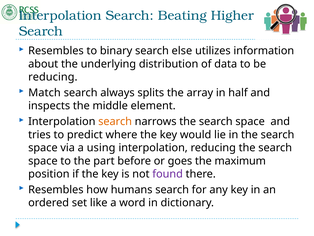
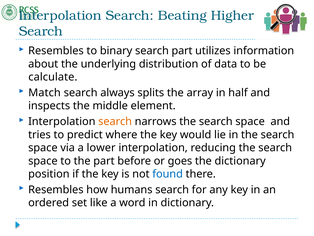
search else: else -> part
reducing at (53, 77): reducing -> calculate
using: using -> lower
the maximum: maximum -> dictionary
found colour: purple -> blue
